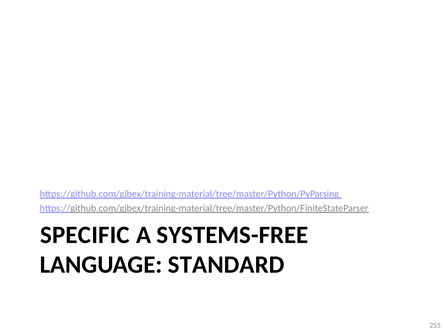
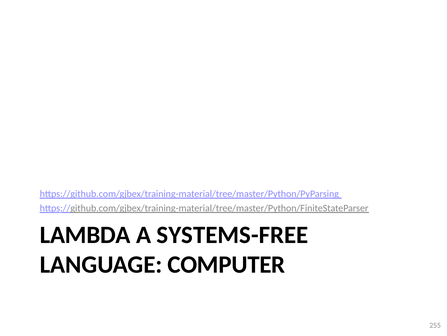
SPECIFIC: SPECIFIC -> LAMBDA
STANDARD: STANDARD -> COMPUTER
